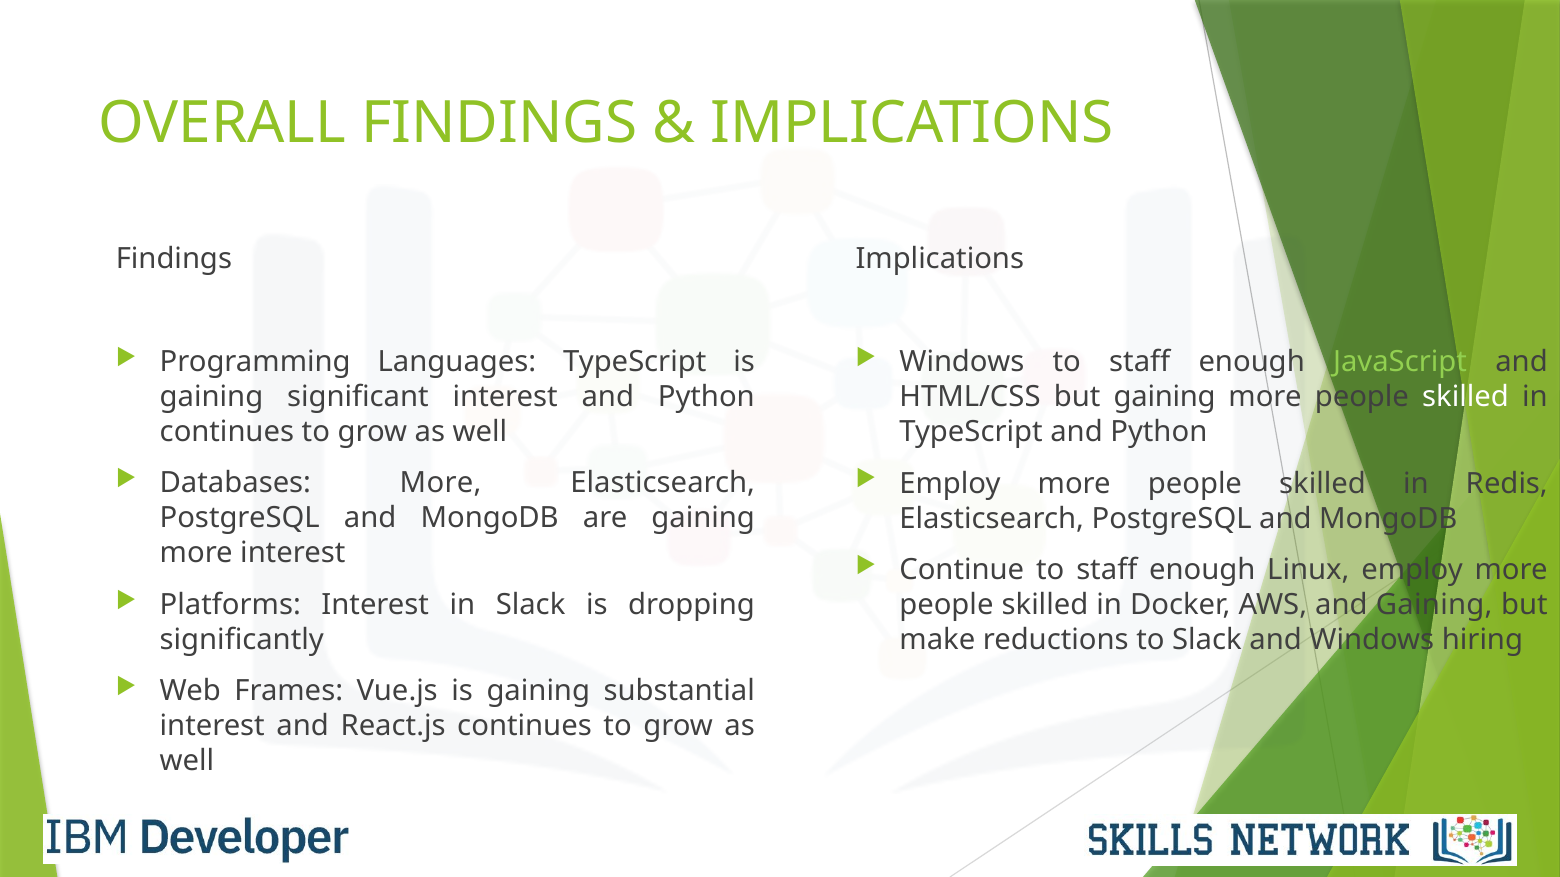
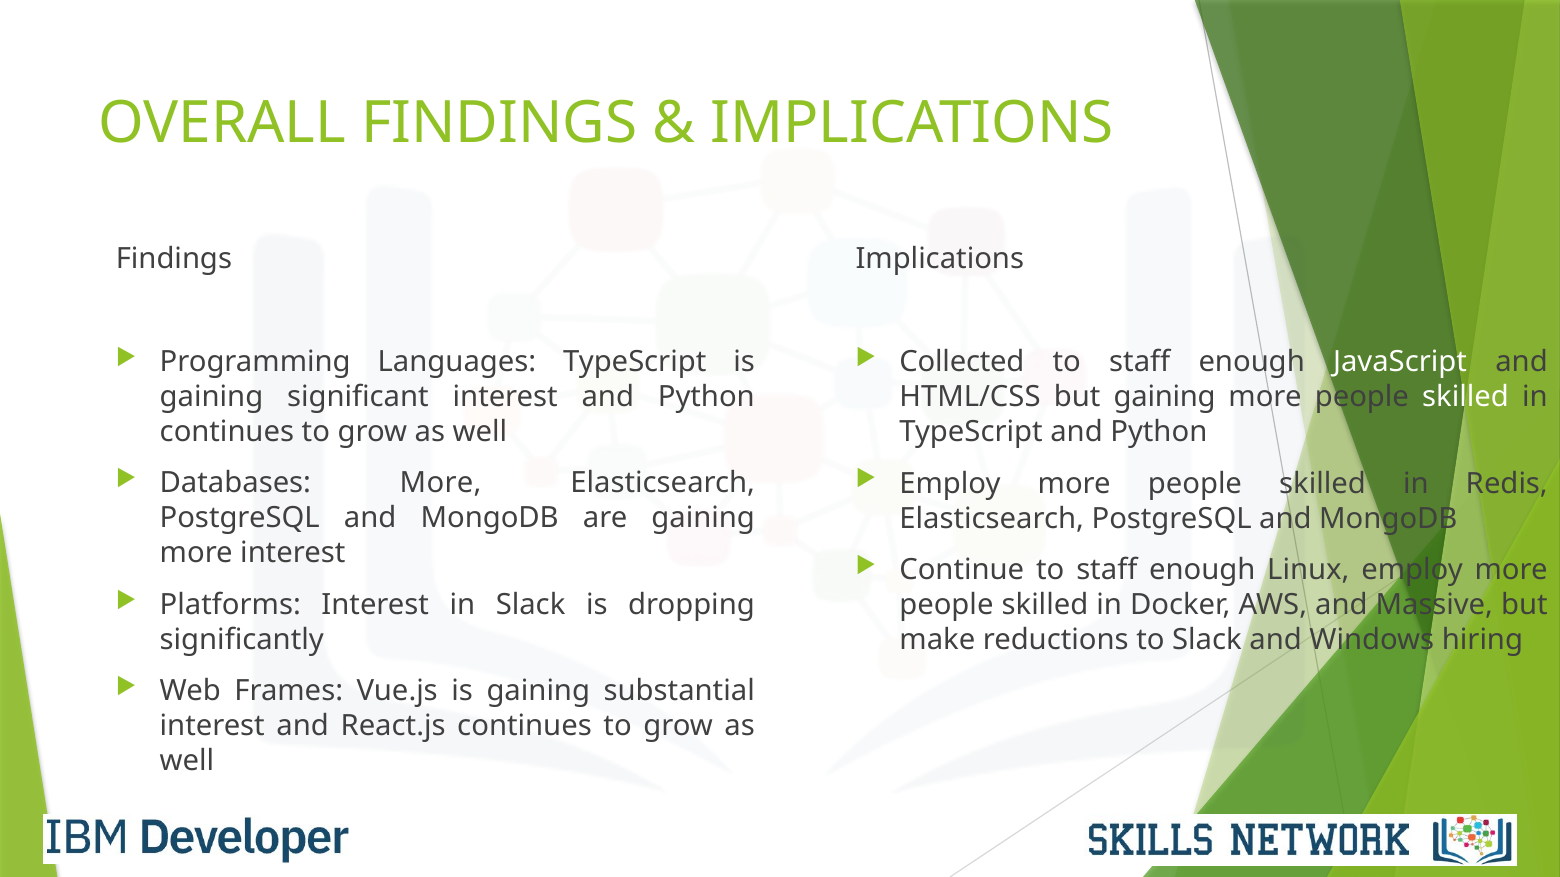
Windows at (962, 362): Windows -> Collected
JavaScript colour: light green -> white
and Gaining: Gaining -> Massive
